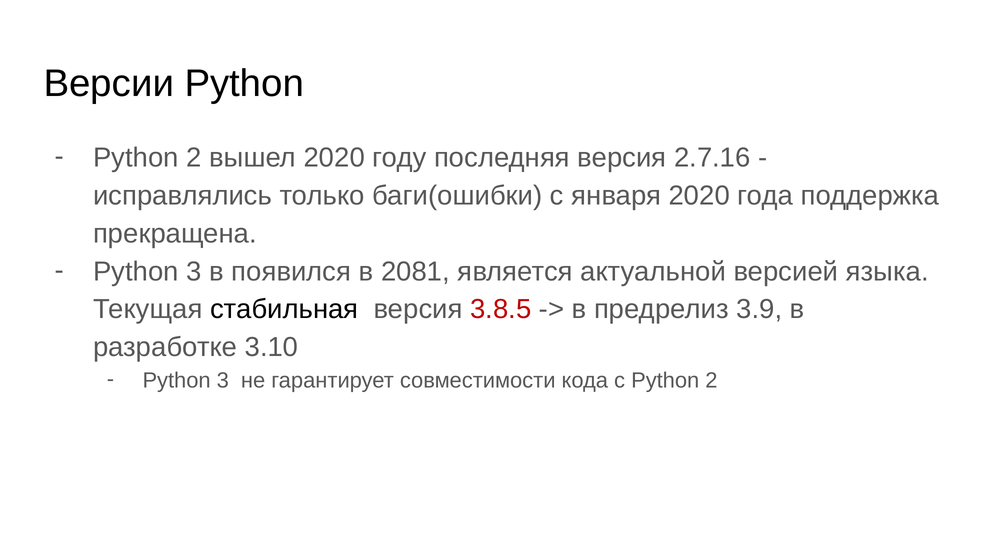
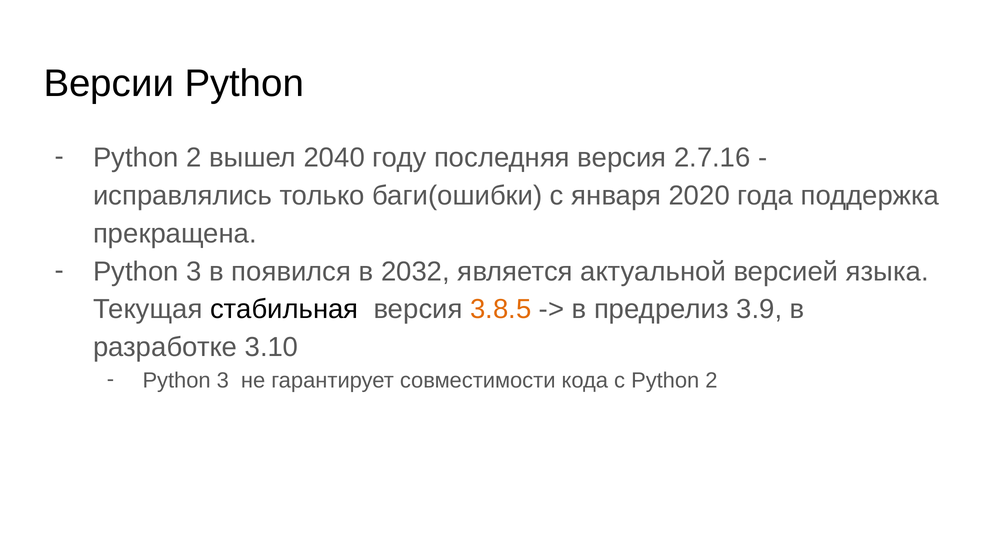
вышел 2020: 2020 -> 2040
2081: 2081 -> 2032
3.8.5 colour: red -> orange
